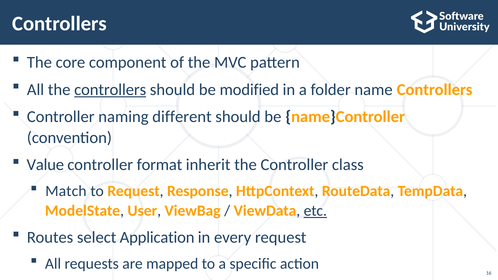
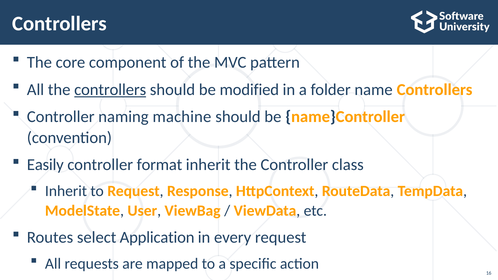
different: different -> machine
Value: Value -> Easily
Match at (66, 191): Match -> Inherit
etc underline: present -> none
